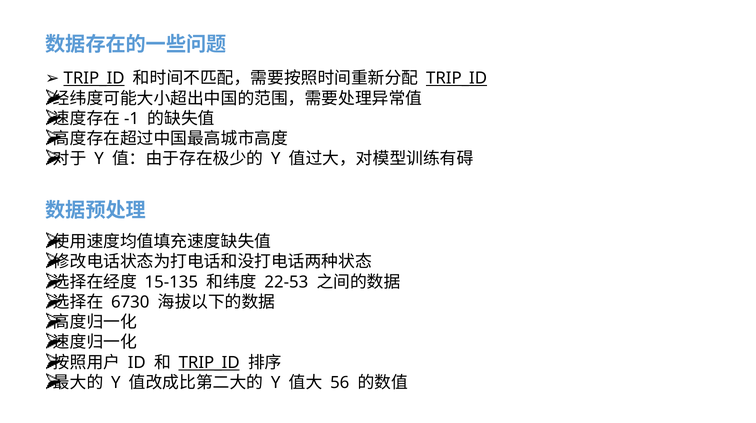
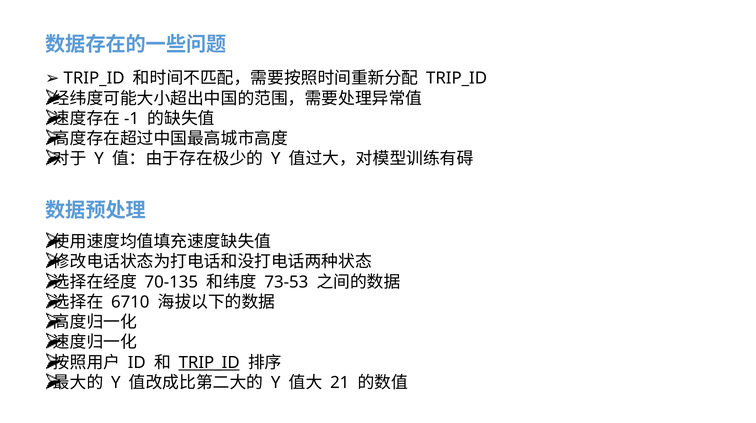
TRIP_ID at (94, 78) underline: present -> none
TRIP_ID at (457, 78) underline: present -> none
15-135: 15-135 -> 70-135
22-53: 22-53 -> 73-53
6730: 6730 -> 6710
56: 56 -> 21
